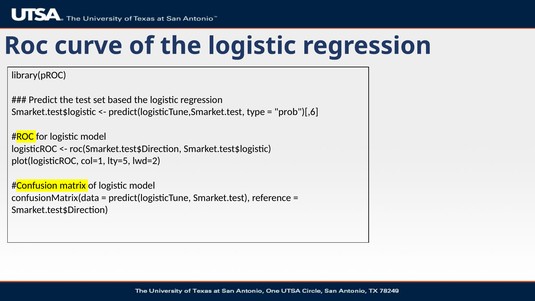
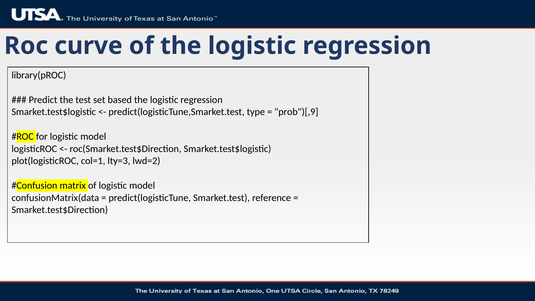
prob")[,6: prob")[,6 -> prob")[,9
lty=5: lty=5 -> lty=3
